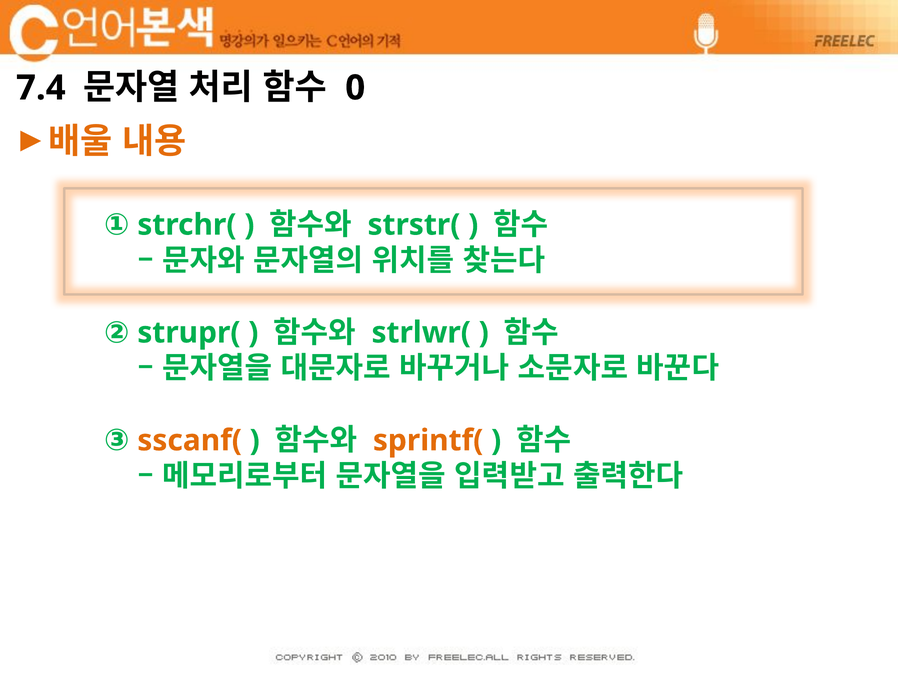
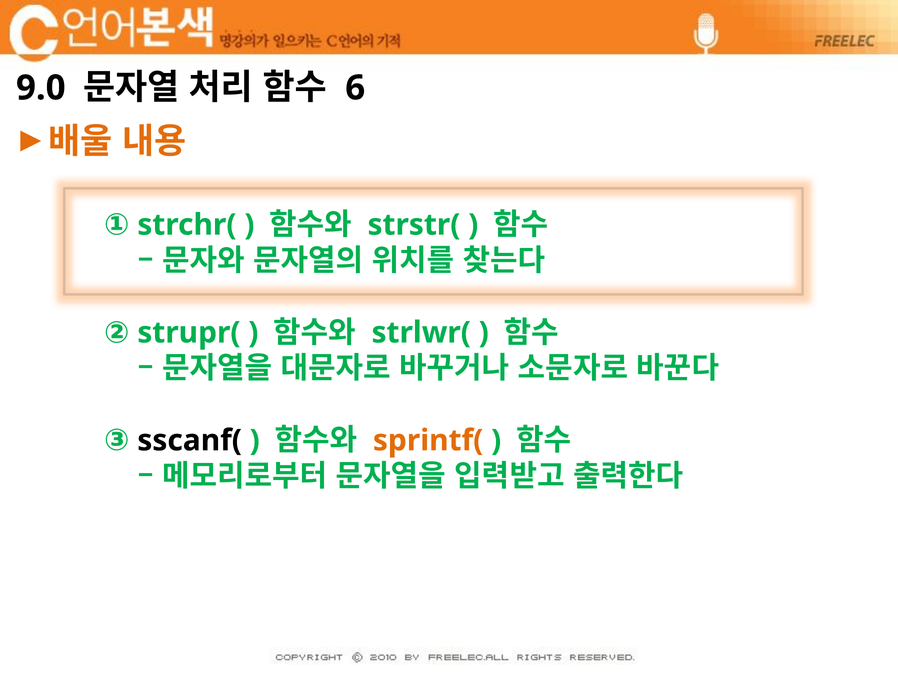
7.4: 7.4 -> 9.0
0: 0 -> 6
sscanf( colour: orange -> black
